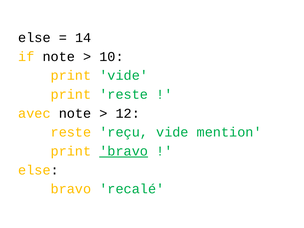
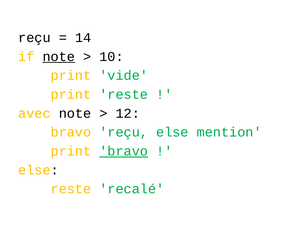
else at (34, 38): else -> reçu
note at (59, 57) underline: none -> present
reste at (71, 132): reste -> bravo
reçu vide: vide -> else
bravo at (71, 189): bravo -> reste
